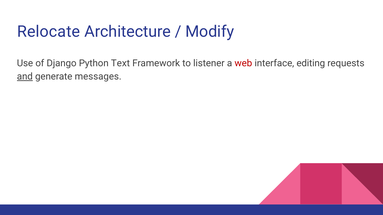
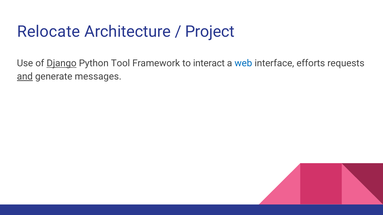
Modify: Modify -> Project
Django underline: none -> present
Text: Text -> Tool
listener: listener -> interact
web colour: red -> blue
editing: editing -> efforts
